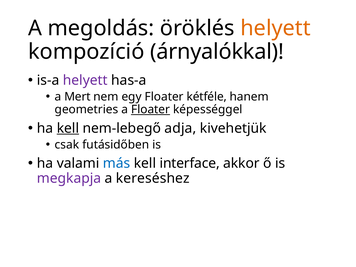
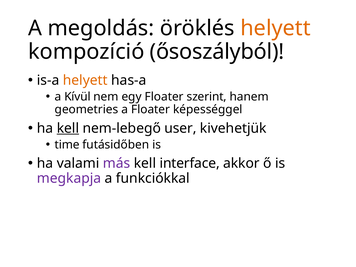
árnyalókkal: árnyalókkal -> ősoszályból
helyett at (85, 80) colour: purple -> orange
Mert: Mert -> Kívül
kétféle: kétféle -> szerint
Floater at (151, 109) underline: present -> none
adja: adja -> user
csak: csak -> time
más colour: blue -> purple
kereséshez: kereséshez -> funkciókkal
